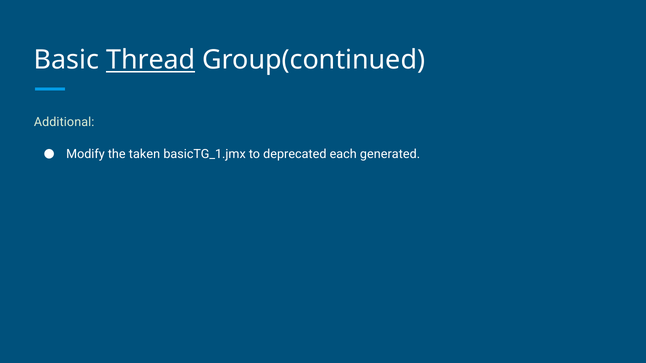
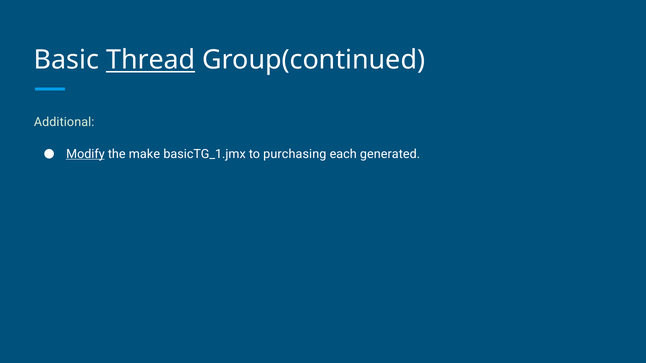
Modify underline: none -> present
taken: taken -> make
deprecated: deprecated -> purchasing
